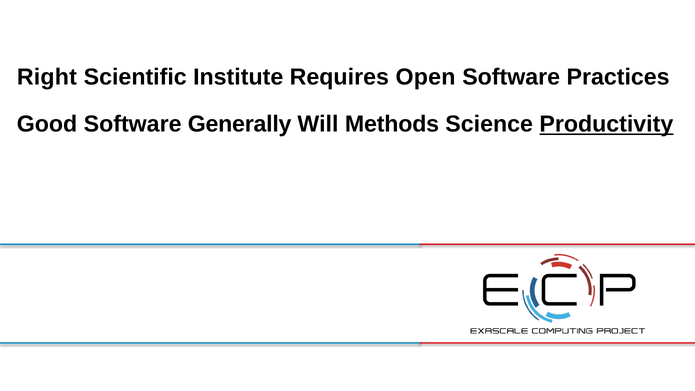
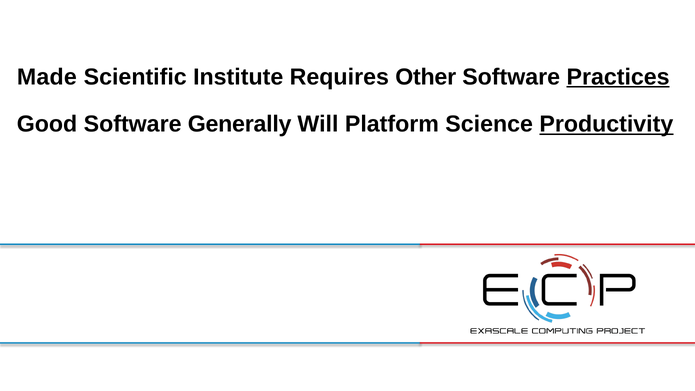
Right: Right -> Made
Open: Open -> Other
Practices underline: none -> present
Methods: Methods -> Platform
